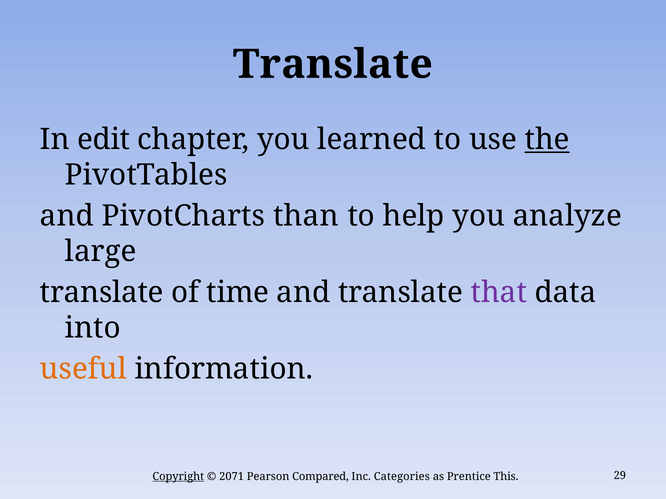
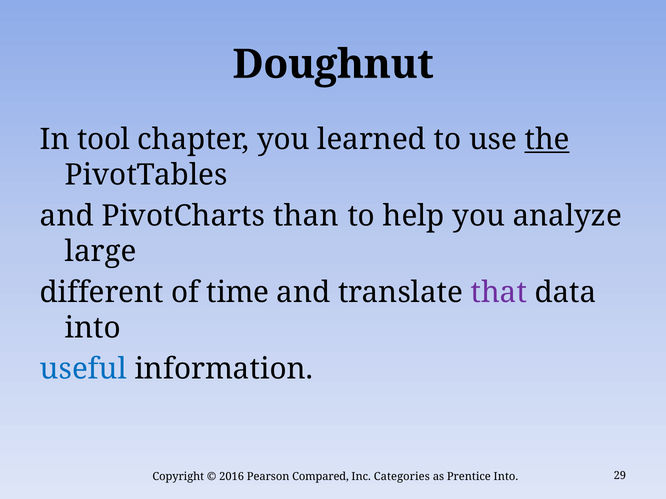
Translate at (333, 64): Translate -> Doughnut
edit: edit -> tool
translate at (102, 293): translate -> different
useful colour: orange -> blue
Copyright underline: present -> none
2071: 2071 -> 2016
Prentice This: This -> Into
